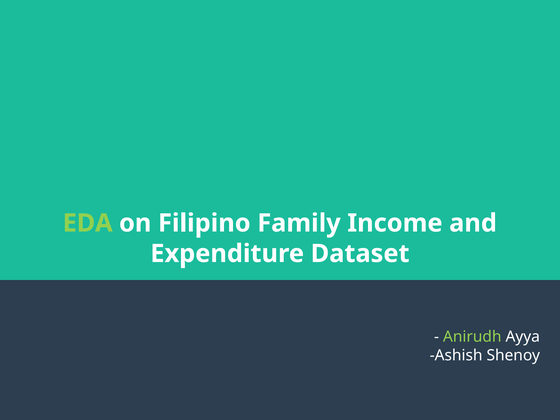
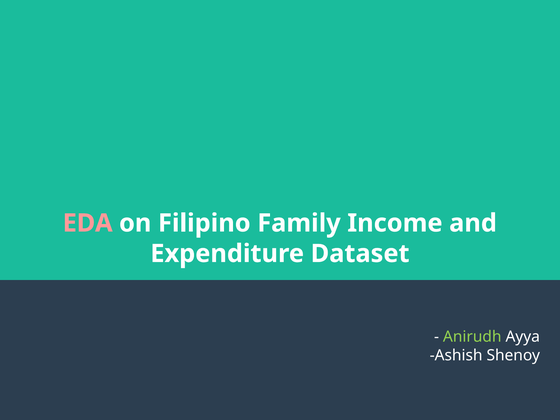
EDA colour: light green -> pink
